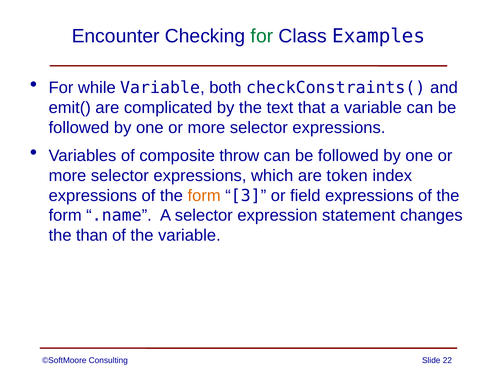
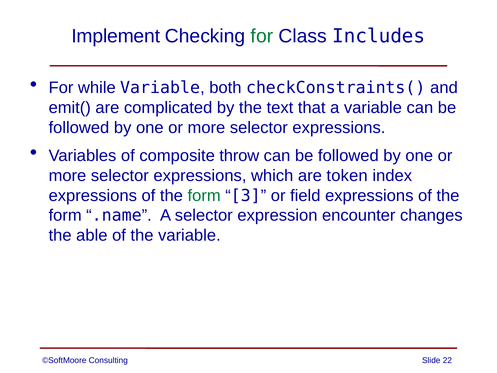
Encounter: Encounter -> Implement
Examples: Examples -> Includes
form at (204, 195) colour: orange -> green
statement: statement -> encounter
than: than -> able
